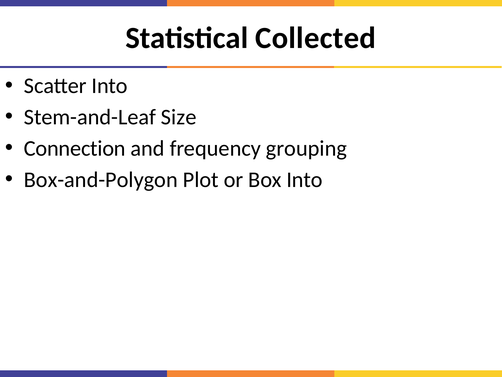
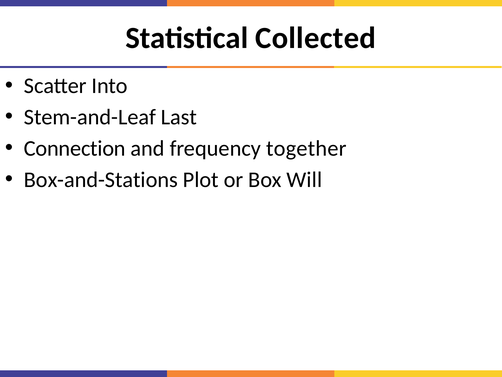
Size: Size -> Last
grouping: grouping -> together
Box-and-Polygon: Box-and-Polygon -> Box-and-Stations
Box Into: Into -> Will
